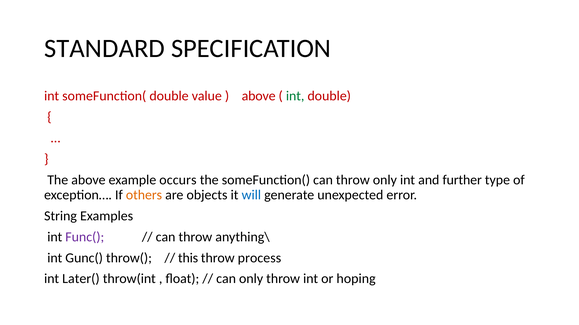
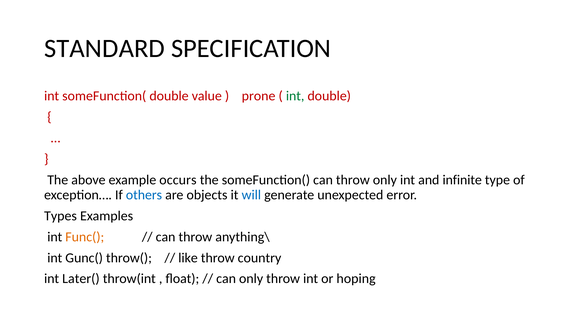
above at (259, 96): above -> prone
further: further -> infinite
others colour: orange -> blue
String: String -> Types
Func( colour: purple -> orange
this: this -> like
process: process -> country
